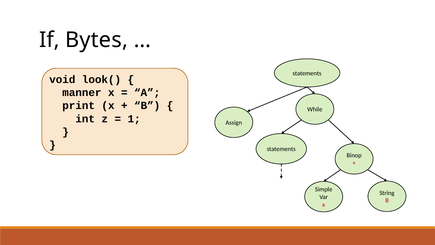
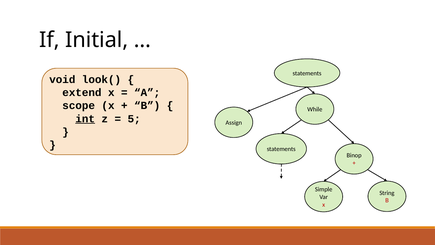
Bytes: Bytes -> Initial
manner: manner -> extend
print: print -> scope
int underline: none -> present
1: 1 -> 5
